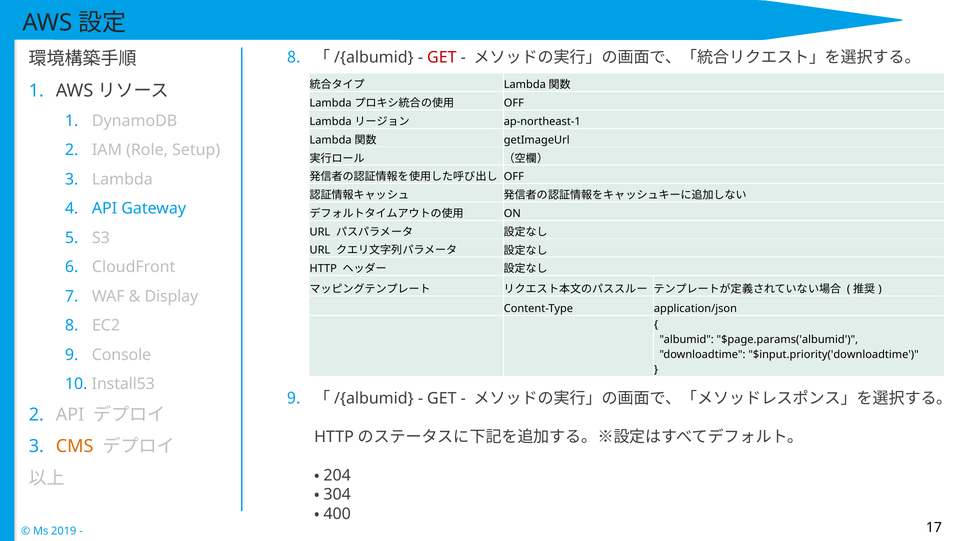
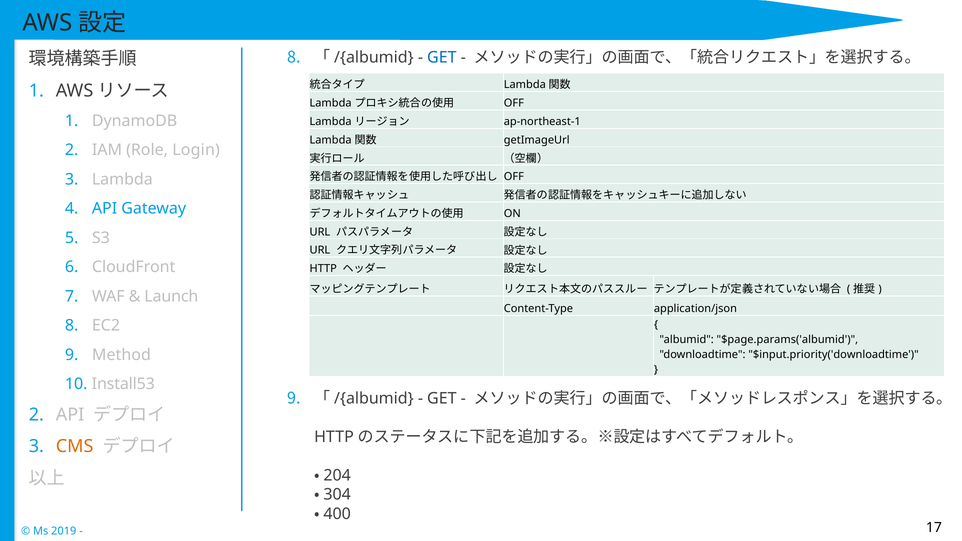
GET at (442, 58) colour: red -> blue
Setup: Setup -> Login
Display: Display -> Launch
Console: Console -> Method
